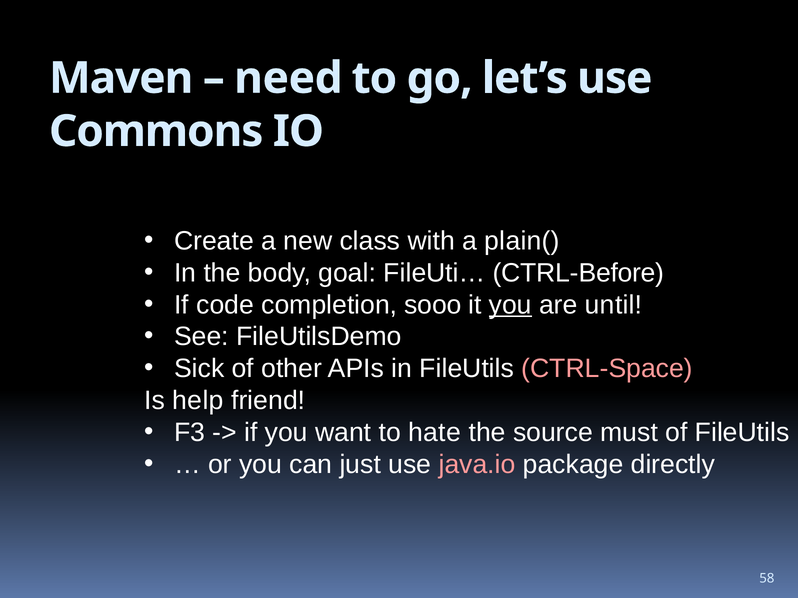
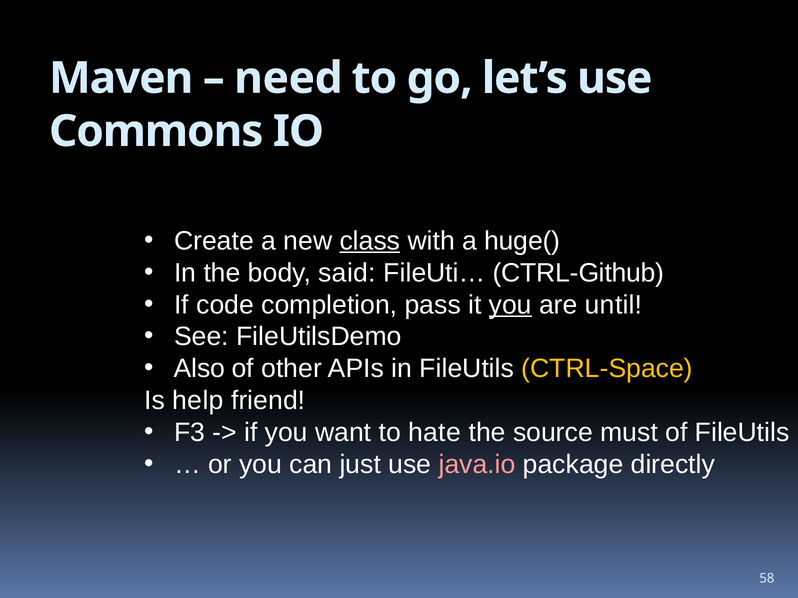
class underline: none -> present
plain(: plain( -> huge(
goal: goal -> said
CTRL-Before: CTRL-Before -> CTRL-Github
sooo: sooo -> pass
Sick: Sick -> Also
CTRL-Space colour: pink -> yellow
